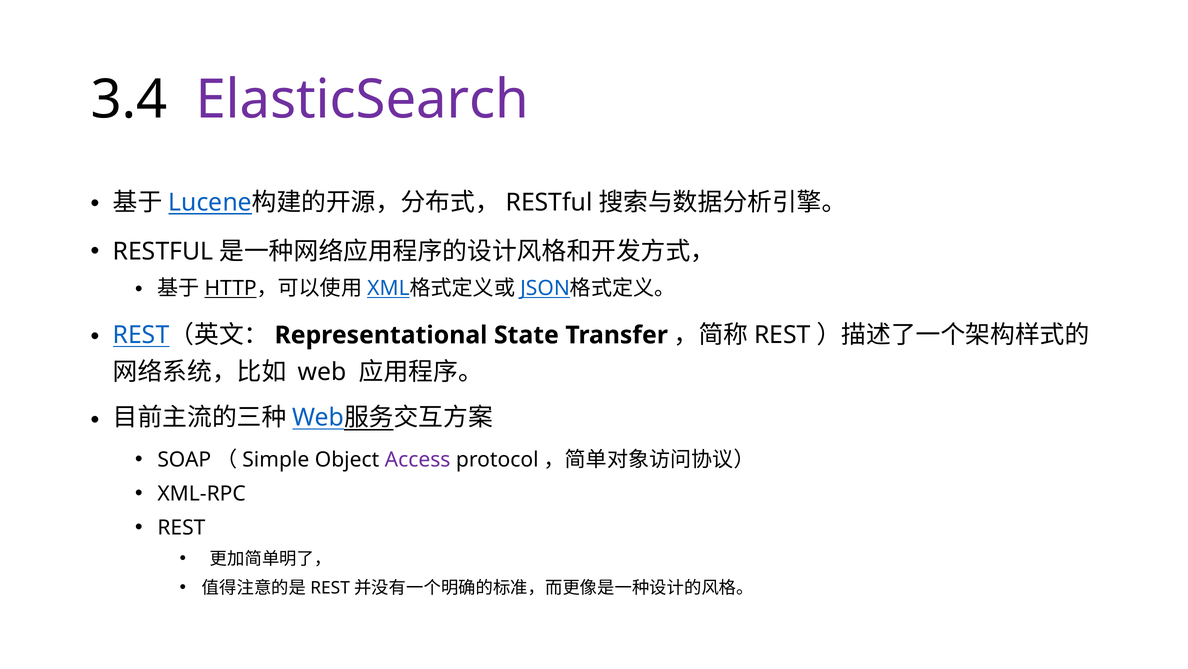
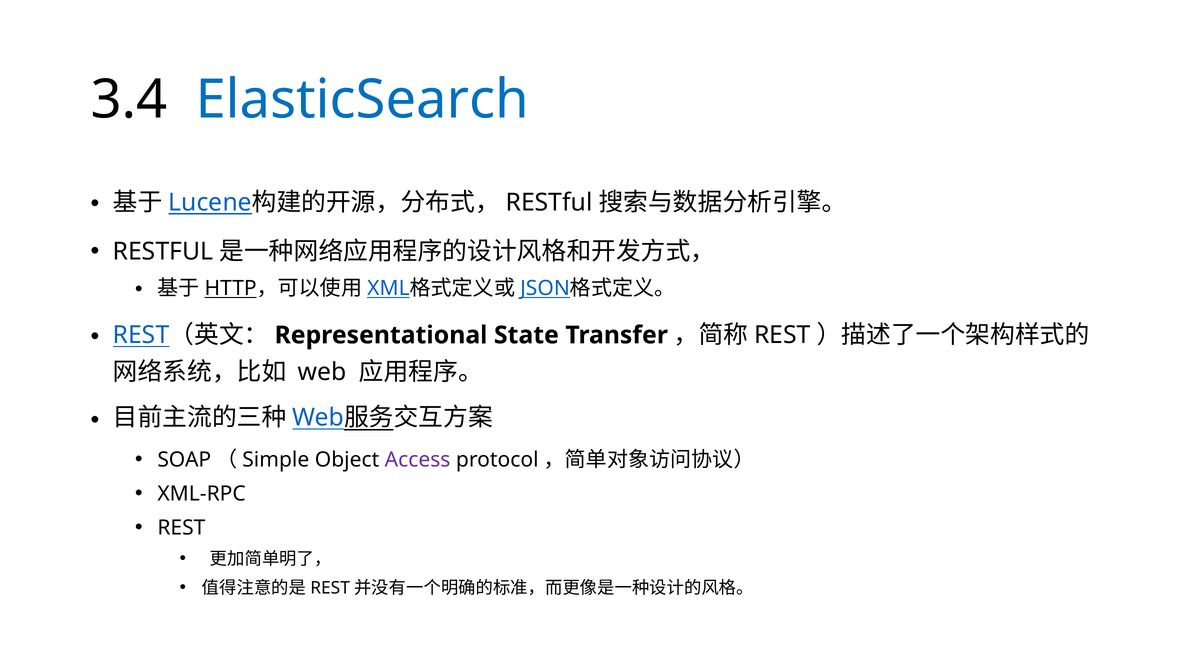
ElasticSearch colour: purple -> blue
